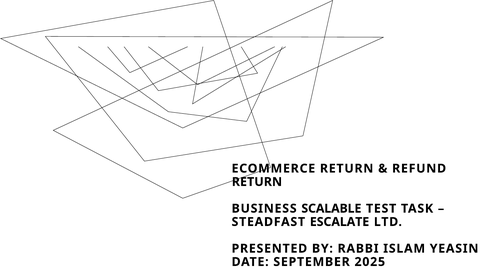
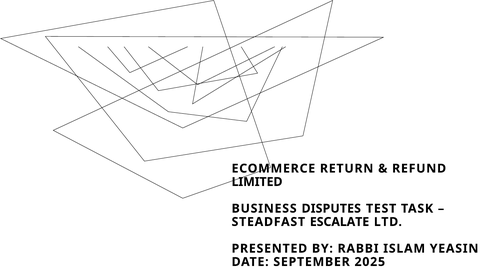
RETURN at (257, 182): RETURN -> LIMITED
SCALABLE: SCALABLE -> DISPUTES
